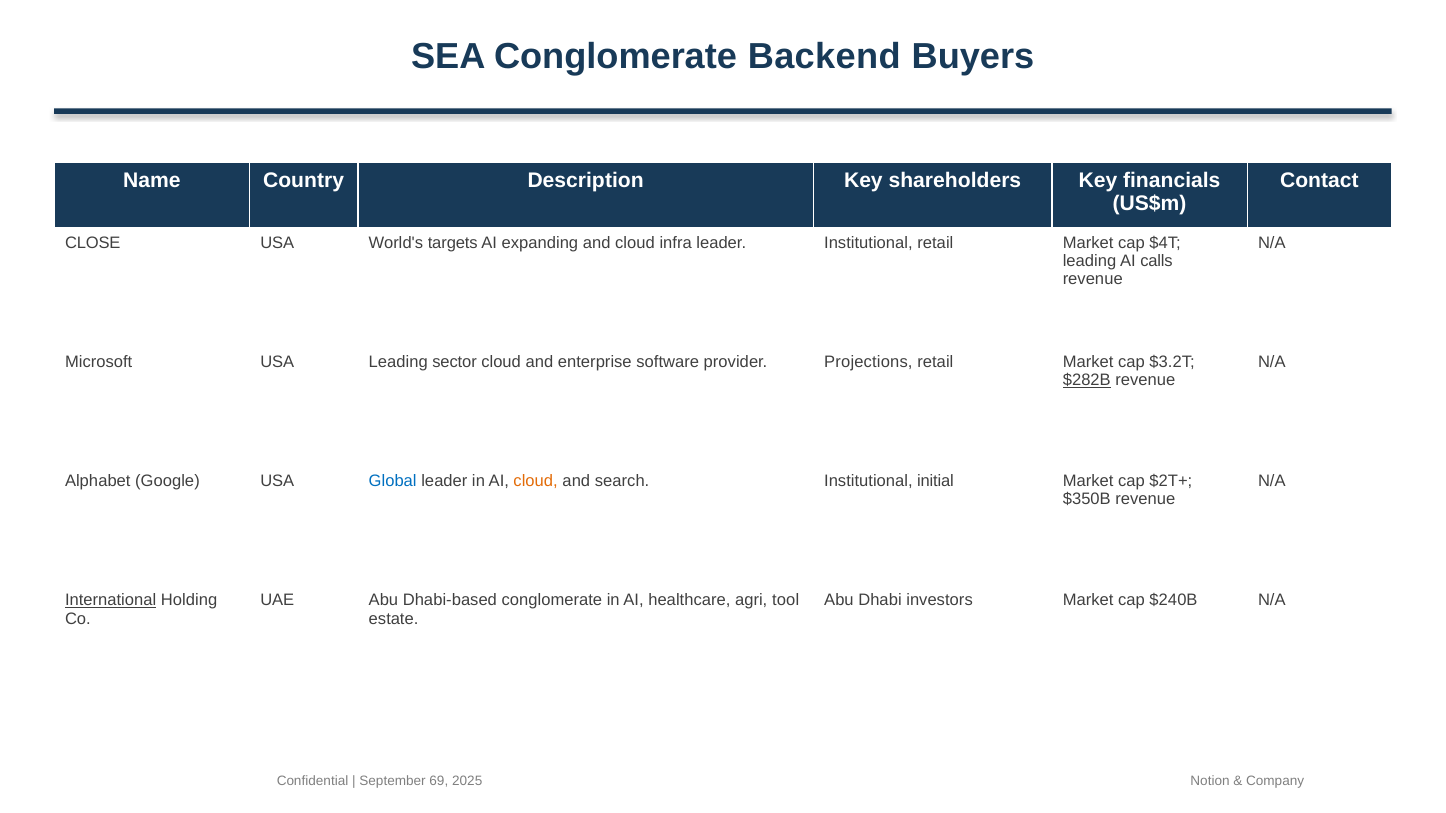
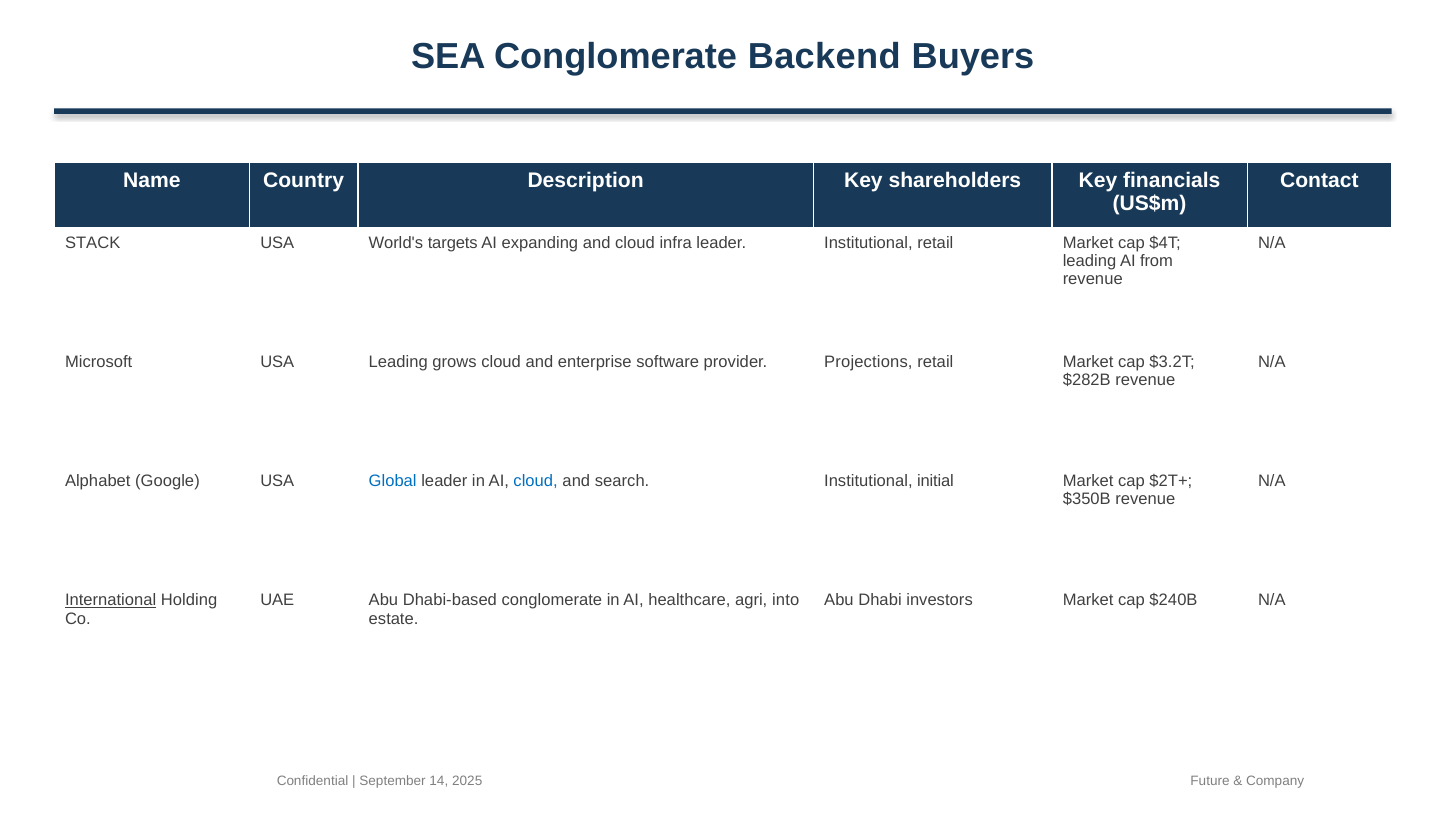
CLOSE: CLOSE -> STACK
calls: calls -> from
sector: sector -> grows
$282B underline: present -> none
cloud at (536, 481) colour: orange -> blue
tool: tool -> into
69: 69 -> 14
Notion: Notion -> Future
